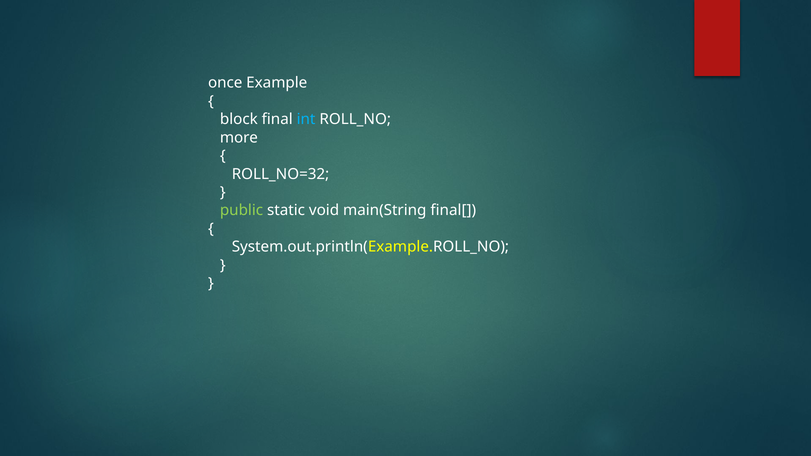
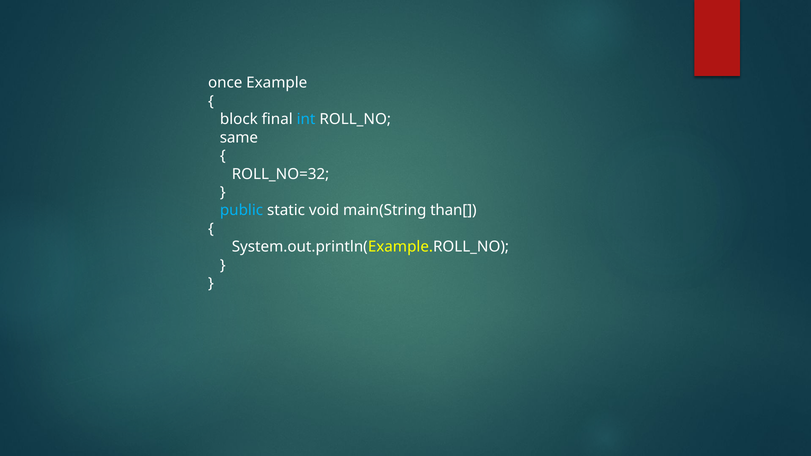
more: more -> same
public colour: light green -> light blue
final[: final[ -> than[
